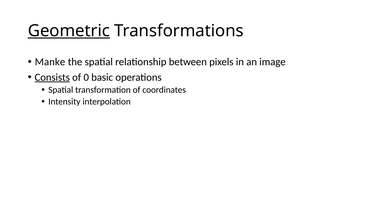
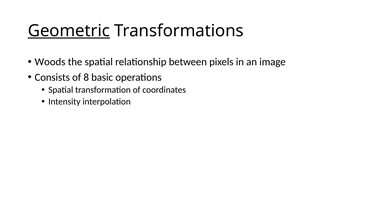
Manke: Manke -> Woods
Consists underline: present -> none
0: 0 -> 8
